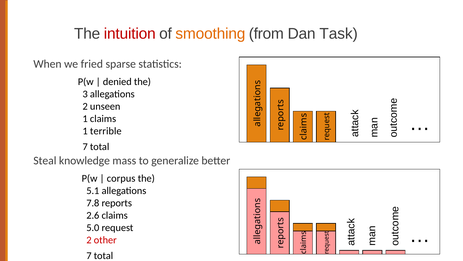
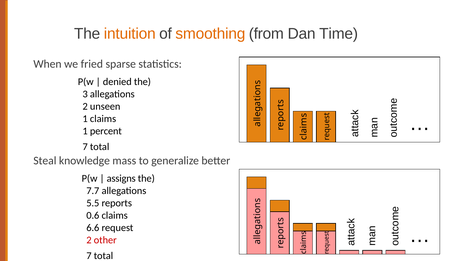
intuition colour: red -> orange
Task: Task -> Time
terrible: terrible -> percent
corpus: corpus -> assigns
5.1: 5.1 -> 7.7
7.8: 7.8 -> 5.5
2.6: 2.6 -> 0.6
5.0: 5.0 -> 6.6
